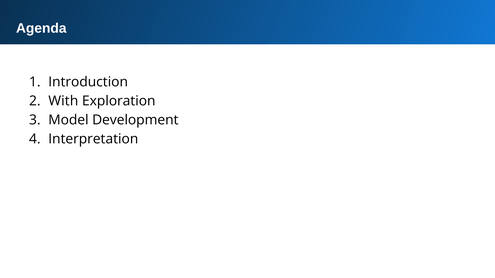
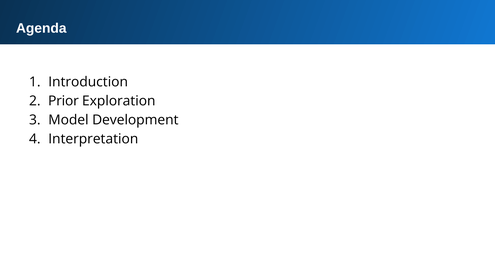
With: With -> Prior
